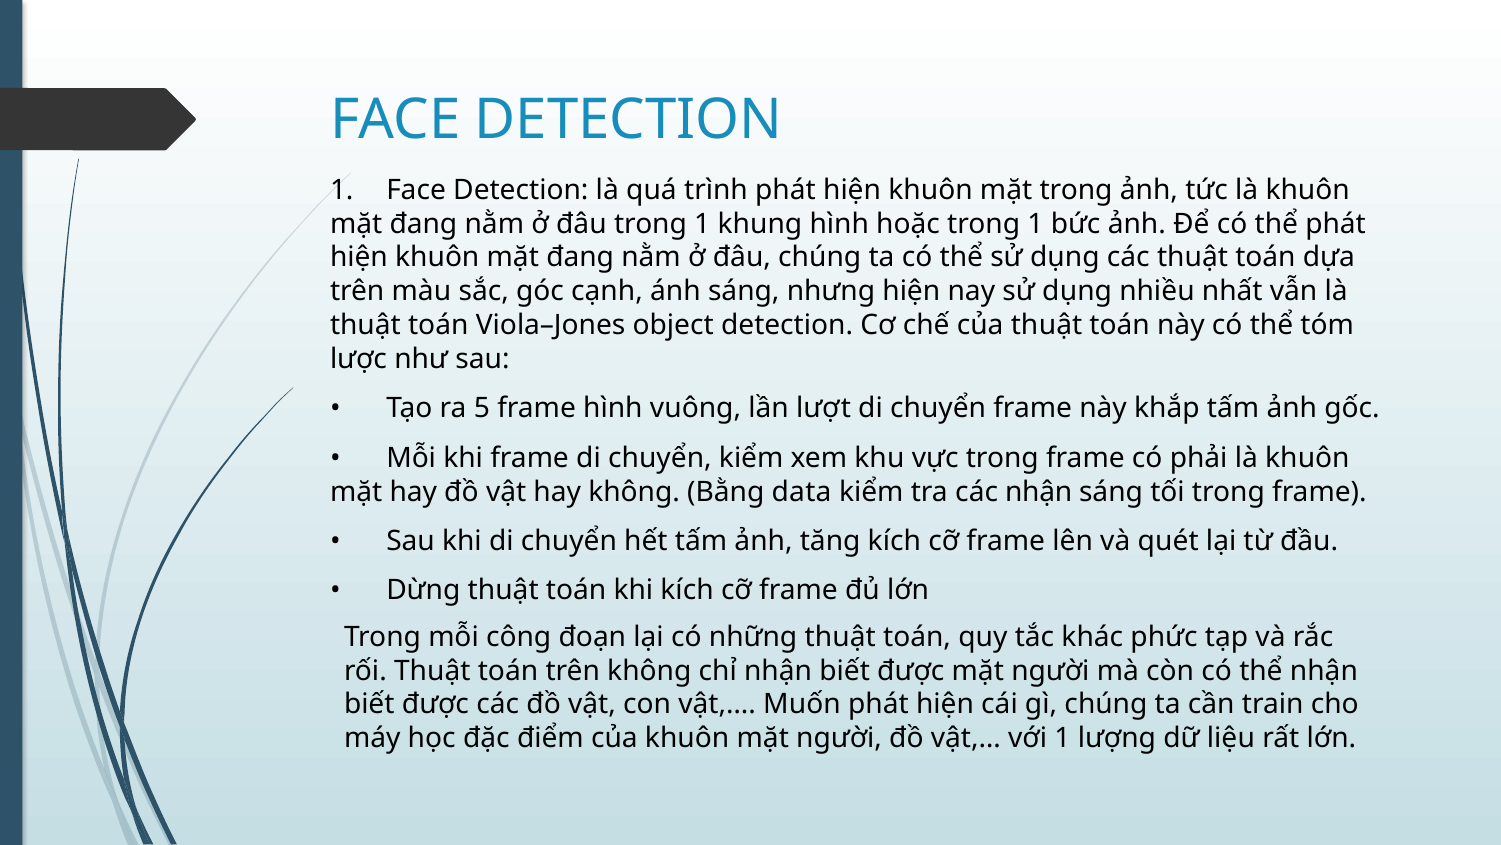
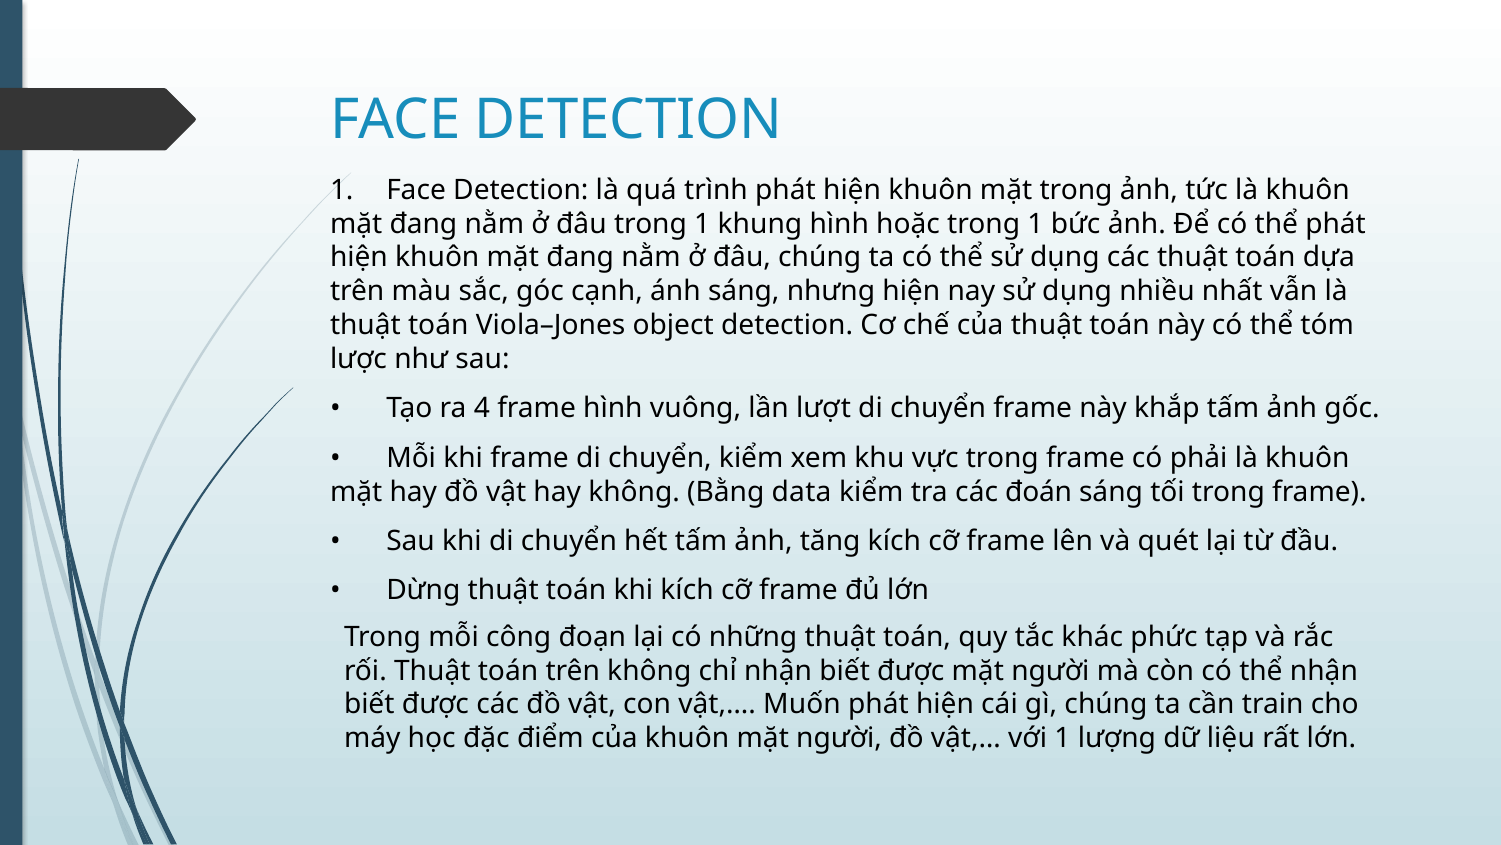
5: 5 -> 4
các nhận: nhận -> đoán
